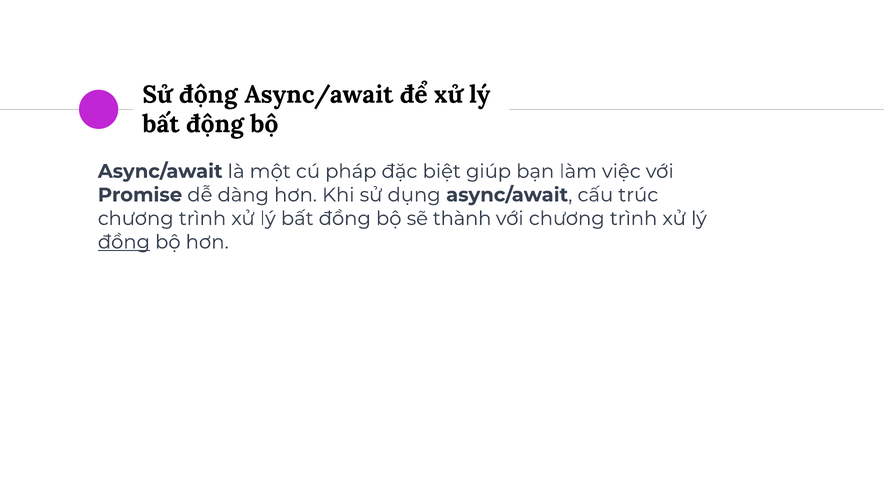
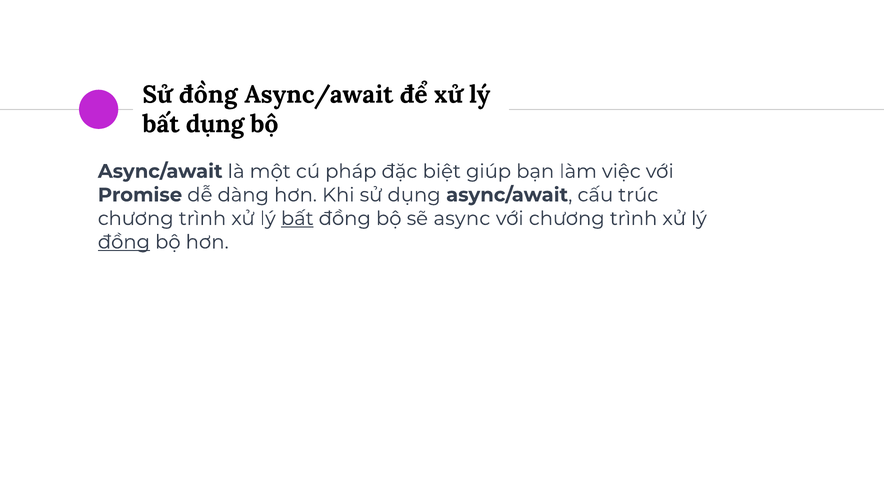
Sử động: động -> đồng
bất động: động -> dụng
bất at (297, 219) underline: none -> present
thành: thành -> async
